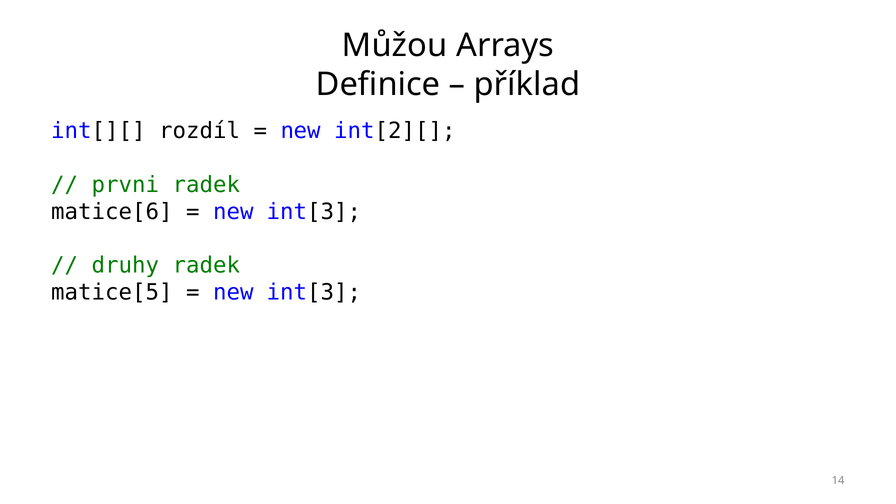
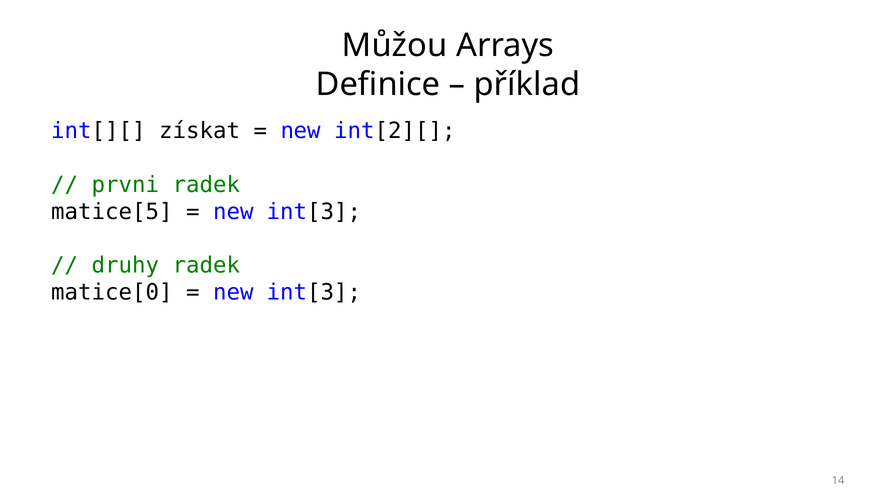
rozdíl: rozdíl -> získat
matice[6: matice[6 -> matice[5
matice[5: matice[5 -> matice[0
